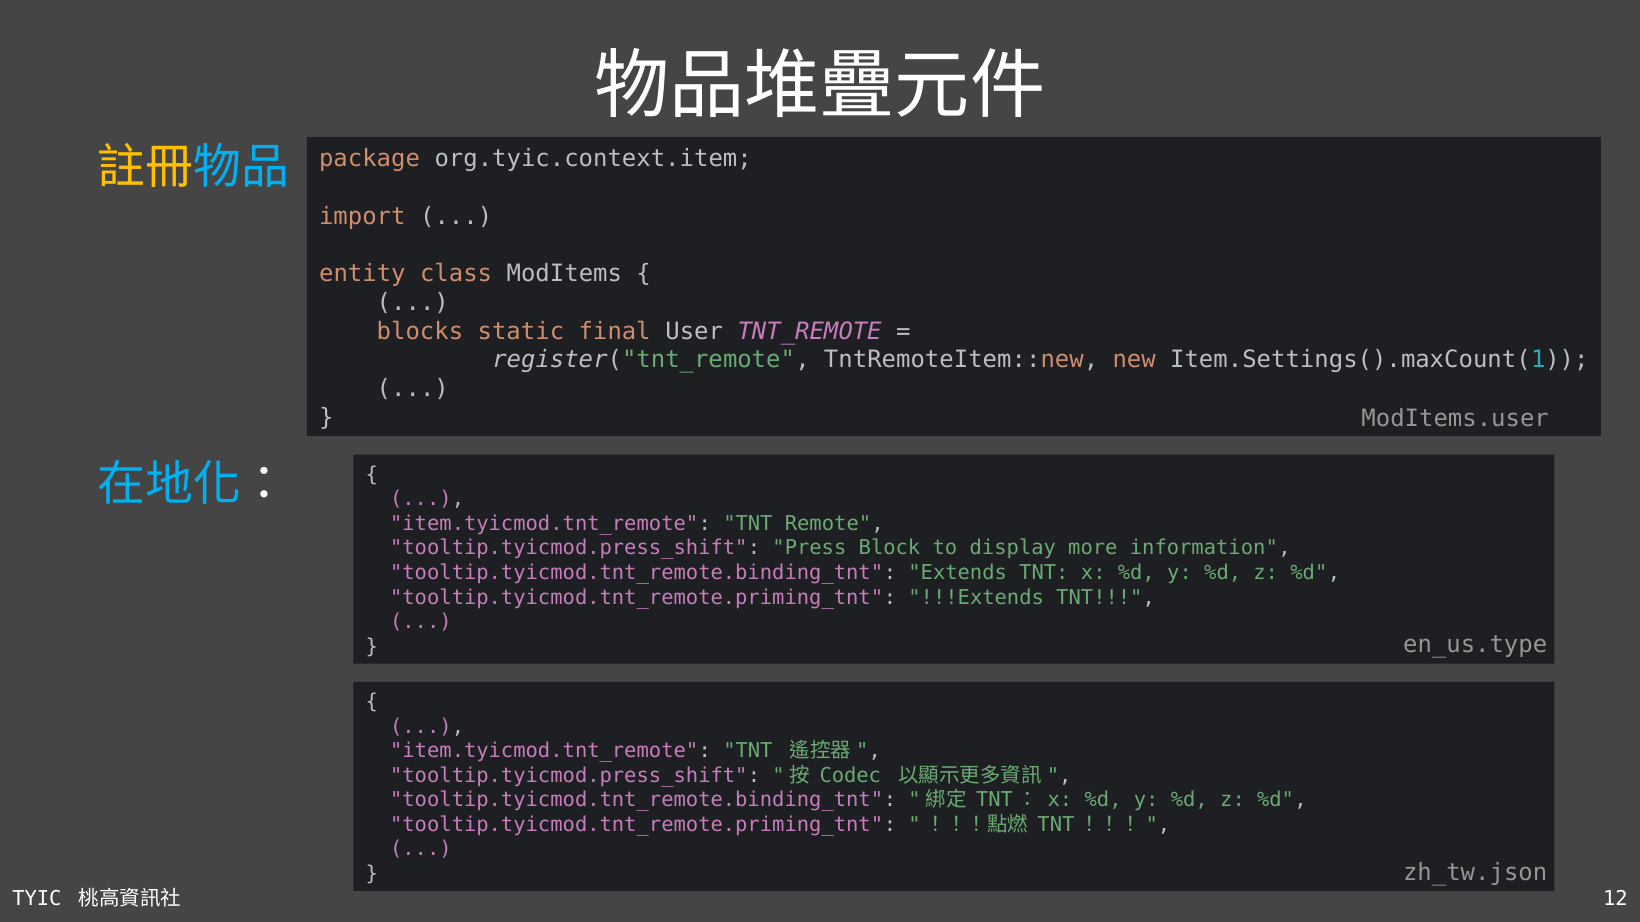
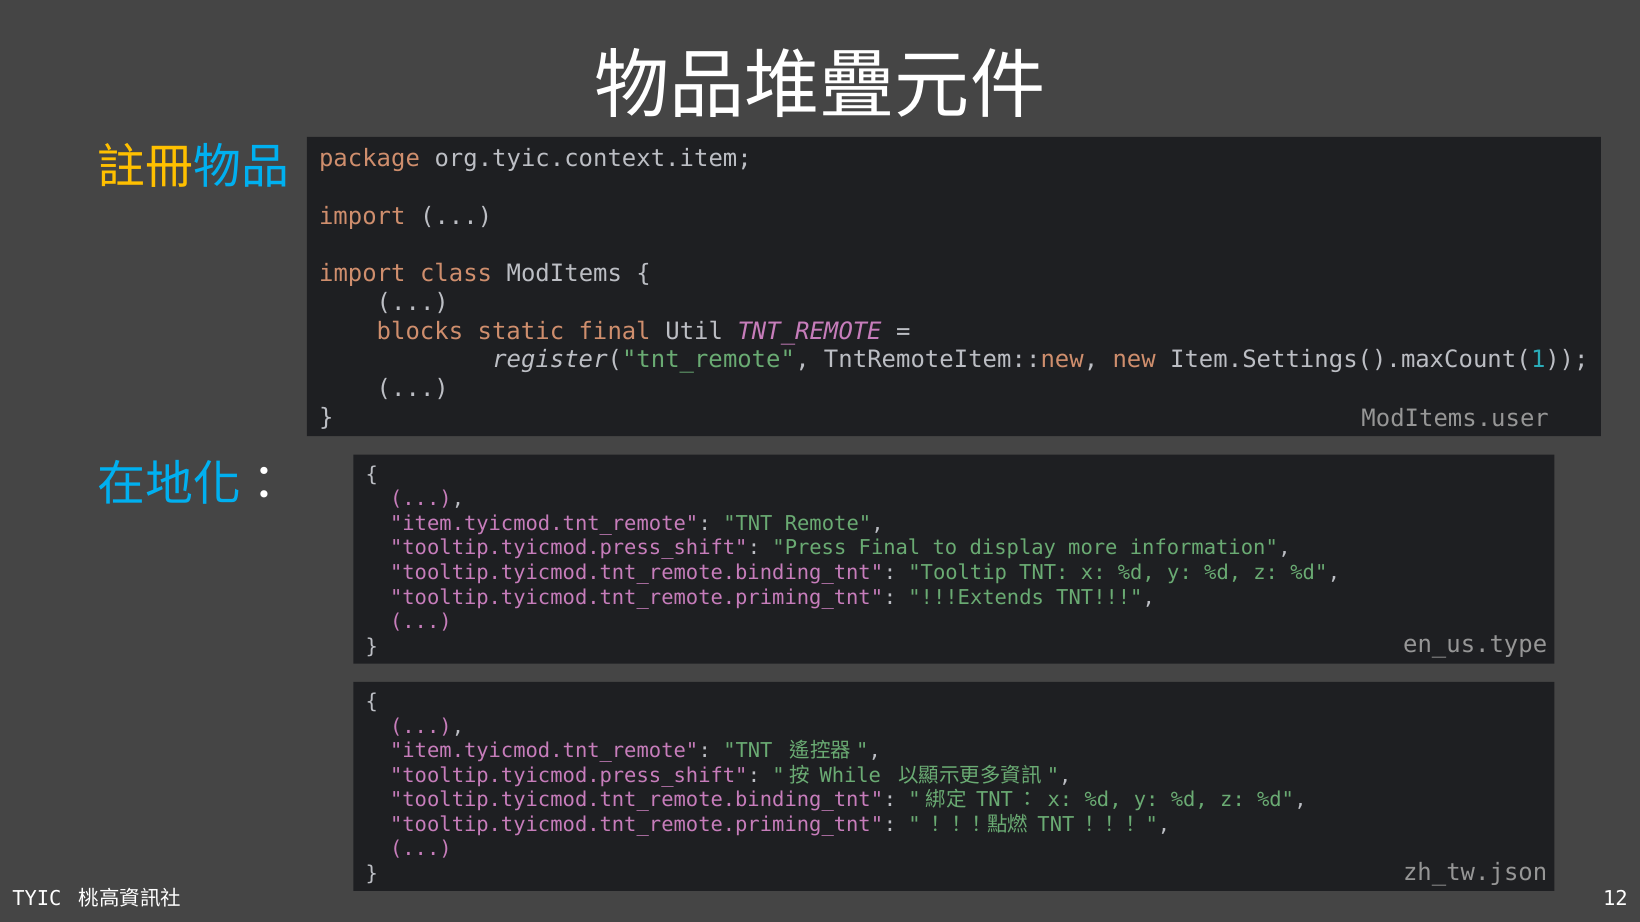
entity at (362, 274): entity -> import
User: User -> Util
Press Block: Block -> Final
Extends: Extends -> Tooltip
Codec: Codec -> While
